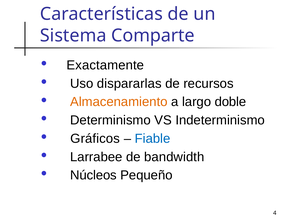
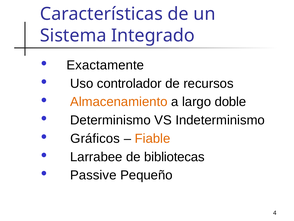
Comparte: Comparte -> Integrado
dispararlas: dispararlas -> controlador
Fiable colour: blue -> orange
bandwidth: bandwidth -> bibliotecas
Núcleos: Núcleos -> Passive
